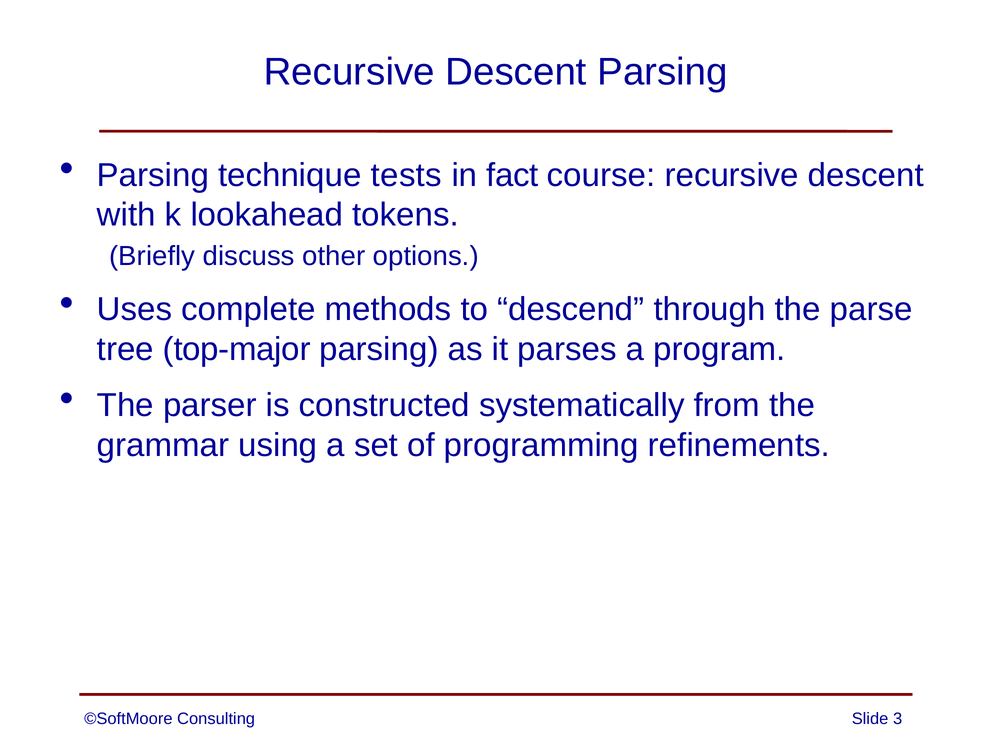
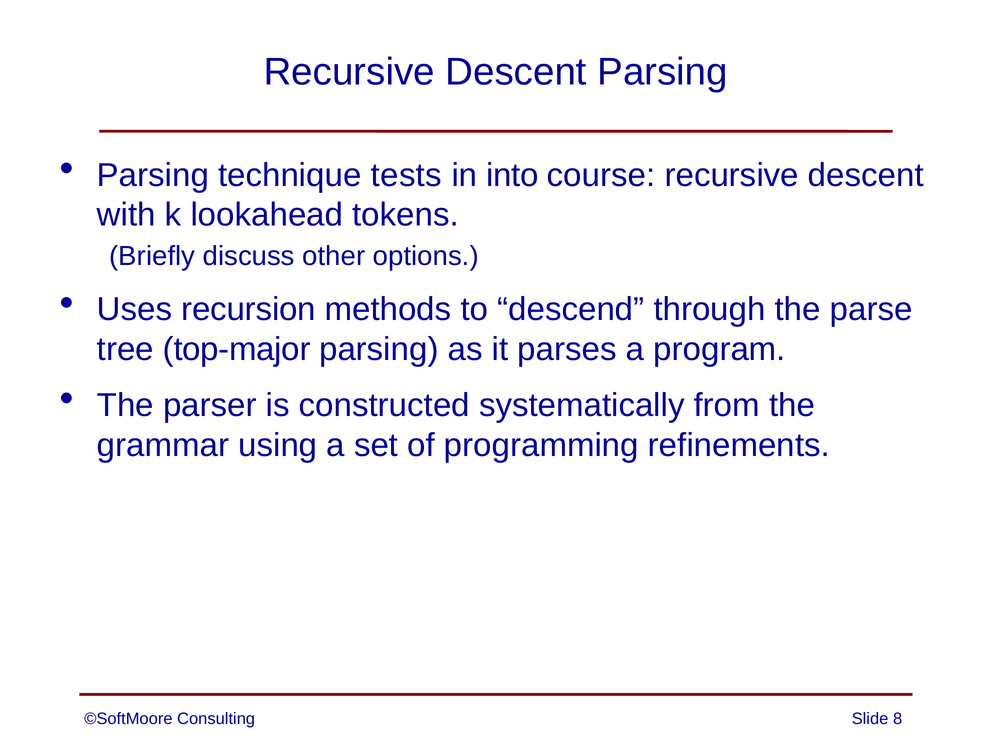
fact: fact -> into
complete: complete -> recursion
3: 3 -> 8
